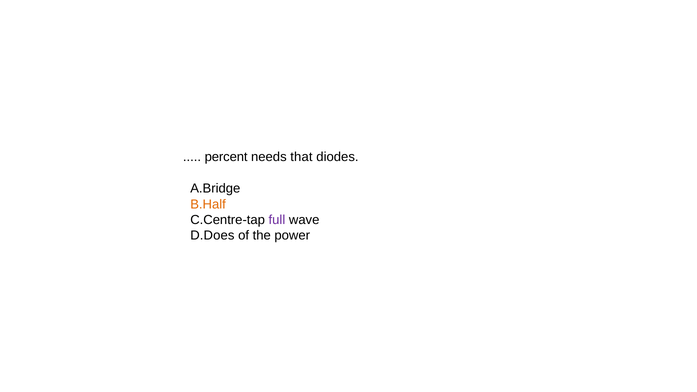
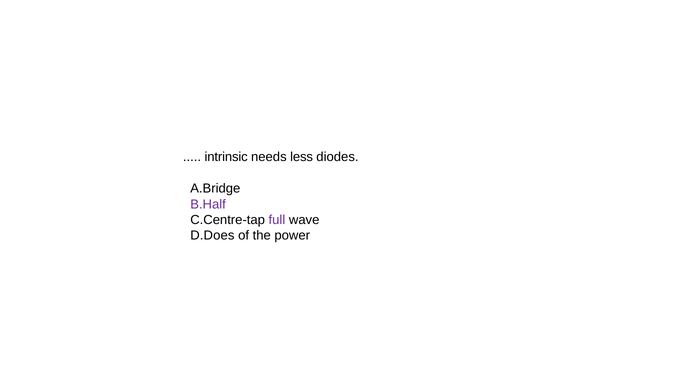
percent: percent -> intrinsic
that: that -> less
B.Half colour: orange -> purple
